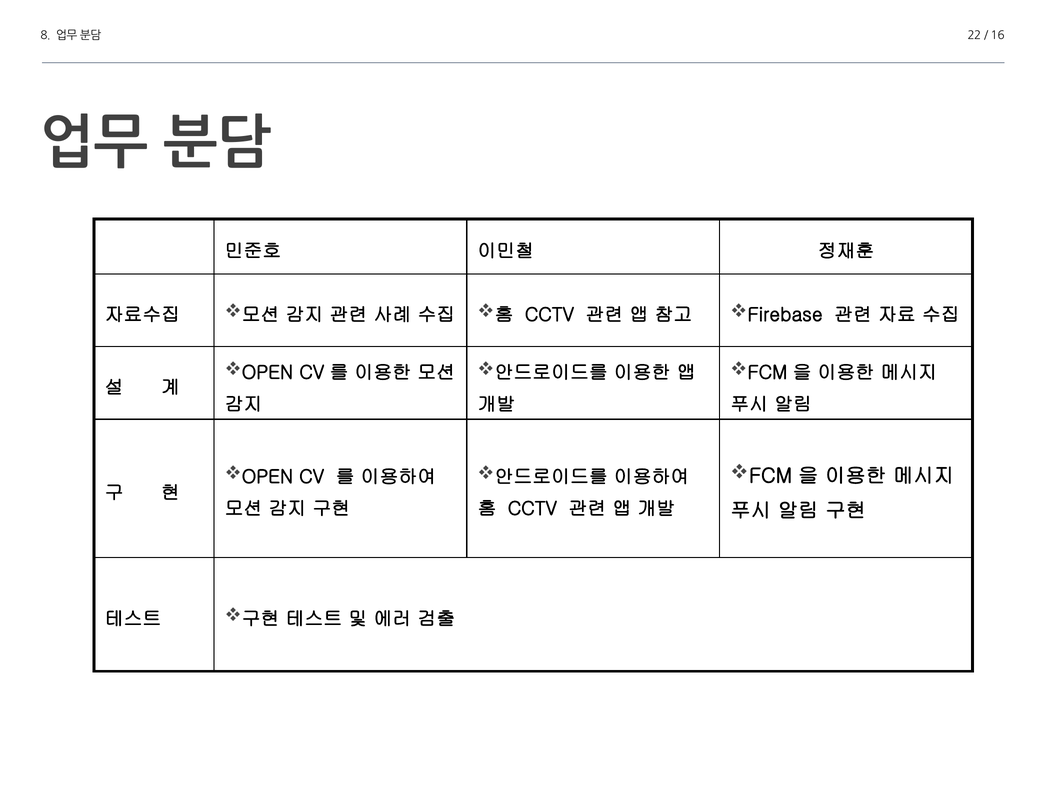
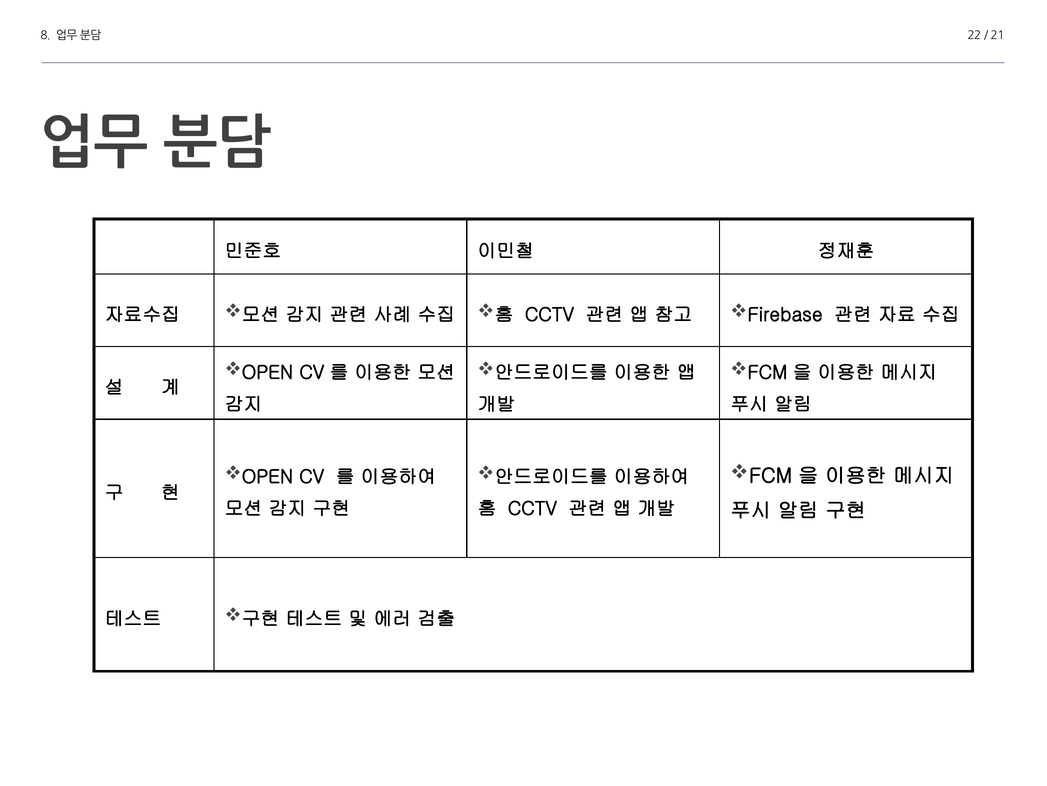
16: 16 -> 21
